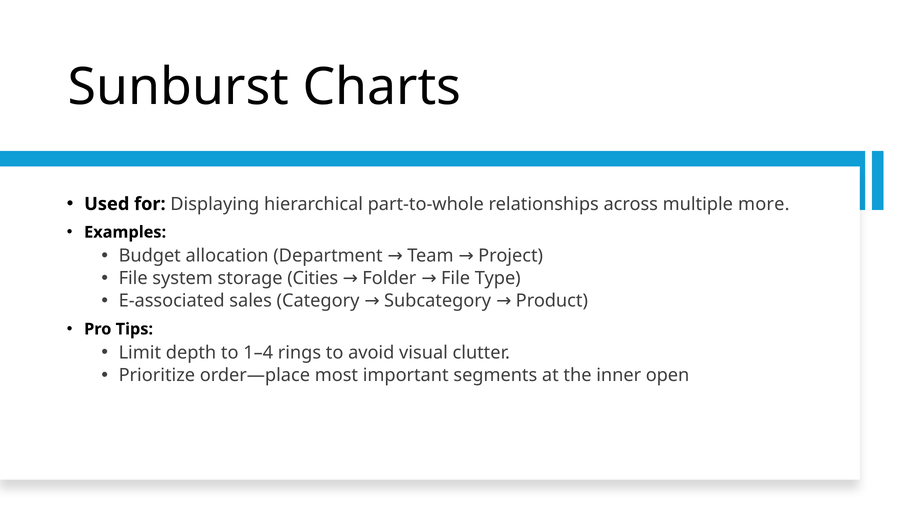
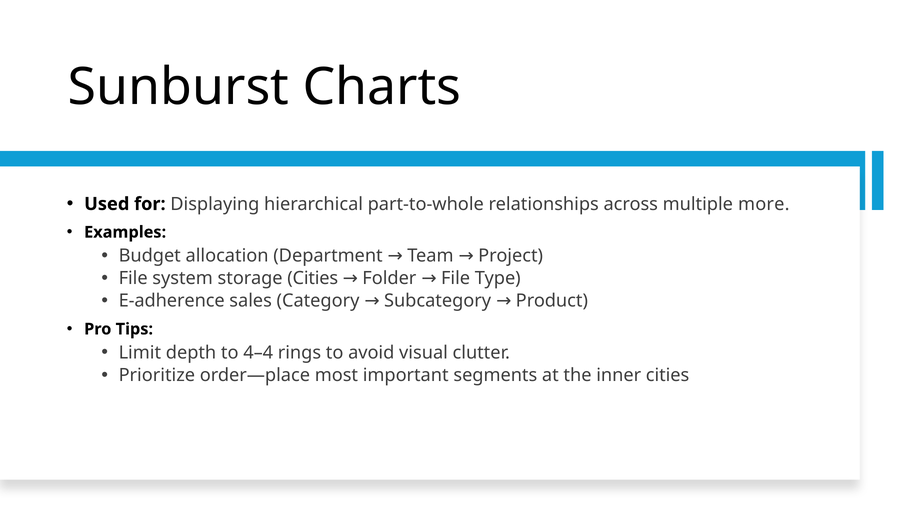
E-associated: E-associated -> E-adherence
1–4: 1–4 -> 4–4
inner open: open -> cities
